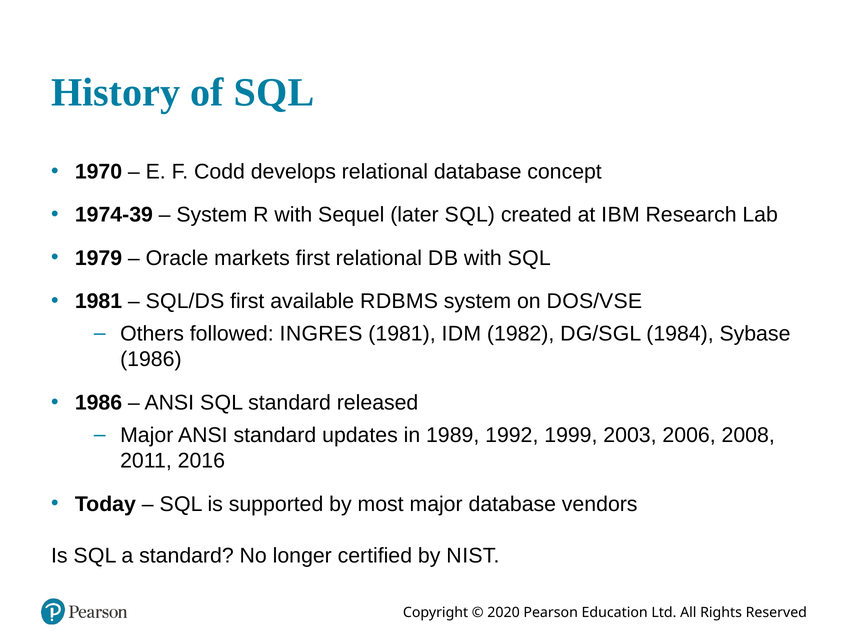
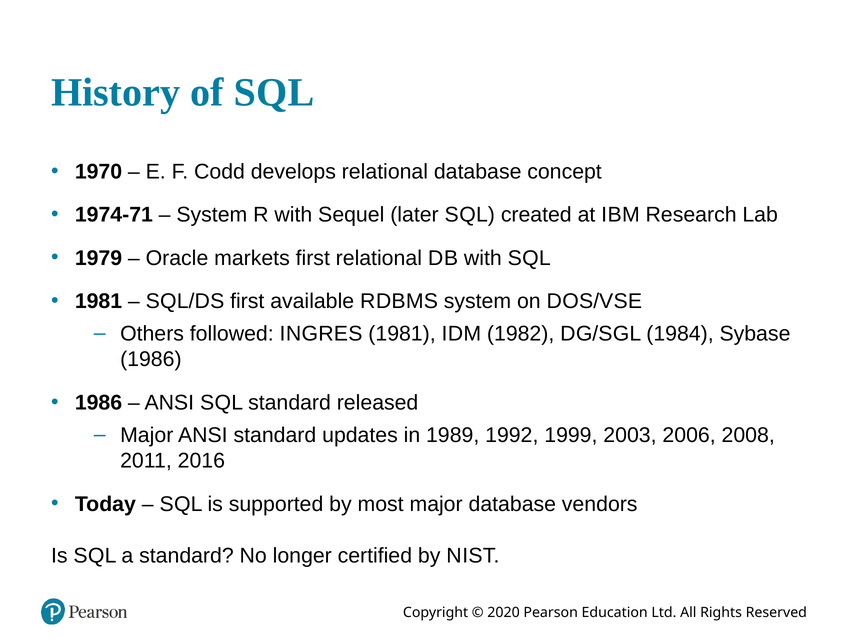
1974-39: 1974-39 -> 1974-71
